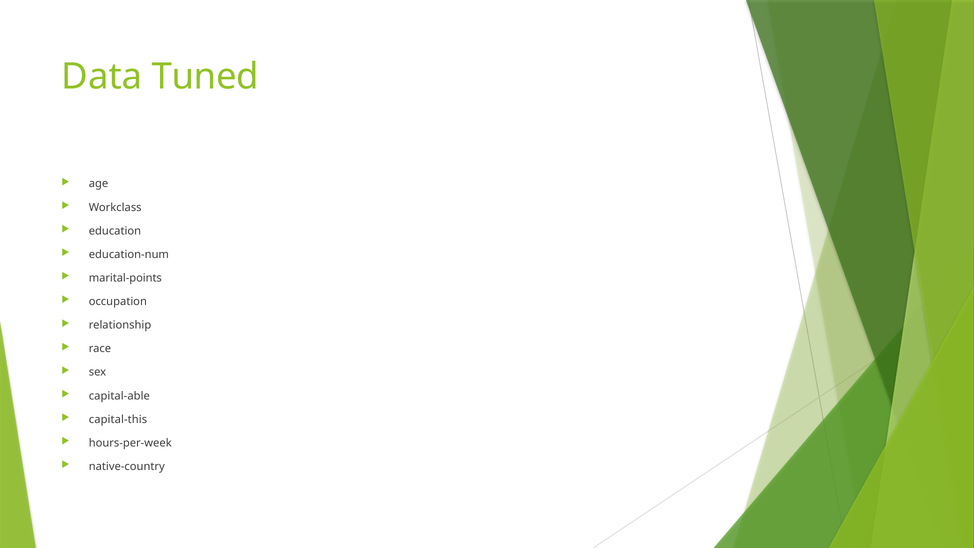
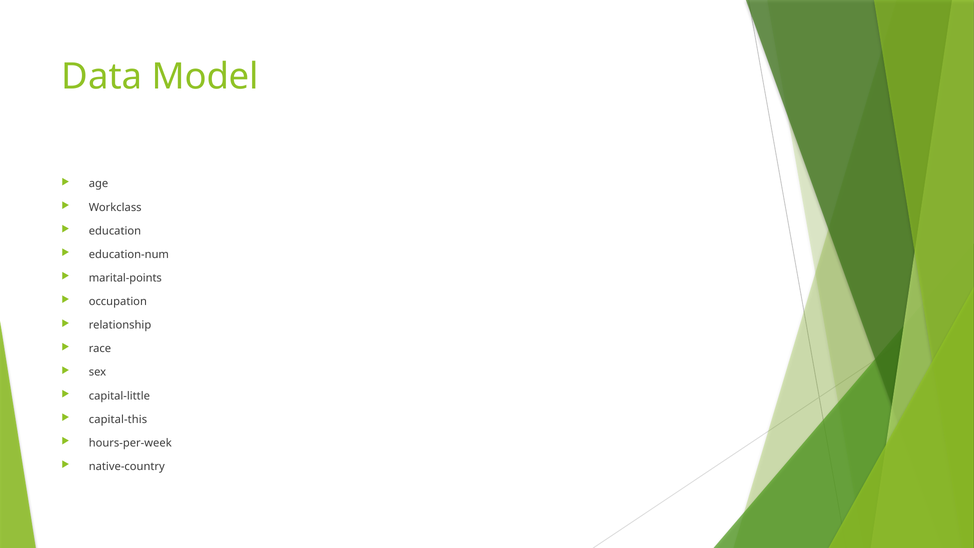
Tuned: Tuned -> Model
capital-able: capital-able -> capital-little
